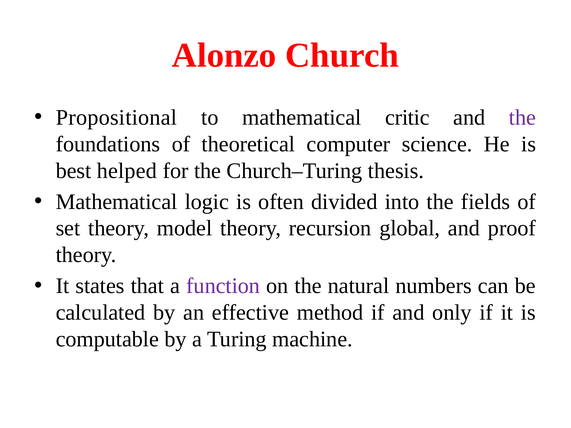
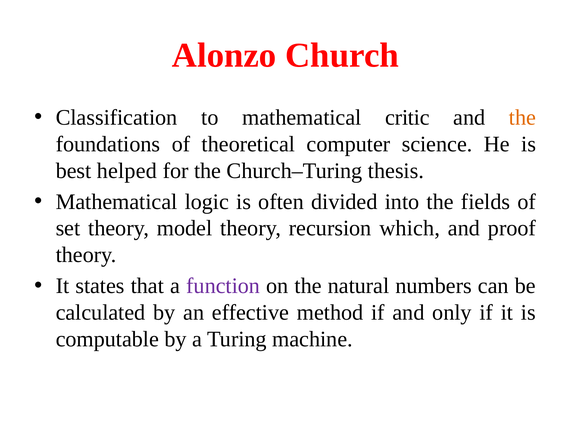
Propositional: Propositional -> Classification
the at (522, 118) colour: purple -> orange
global: global -> which
